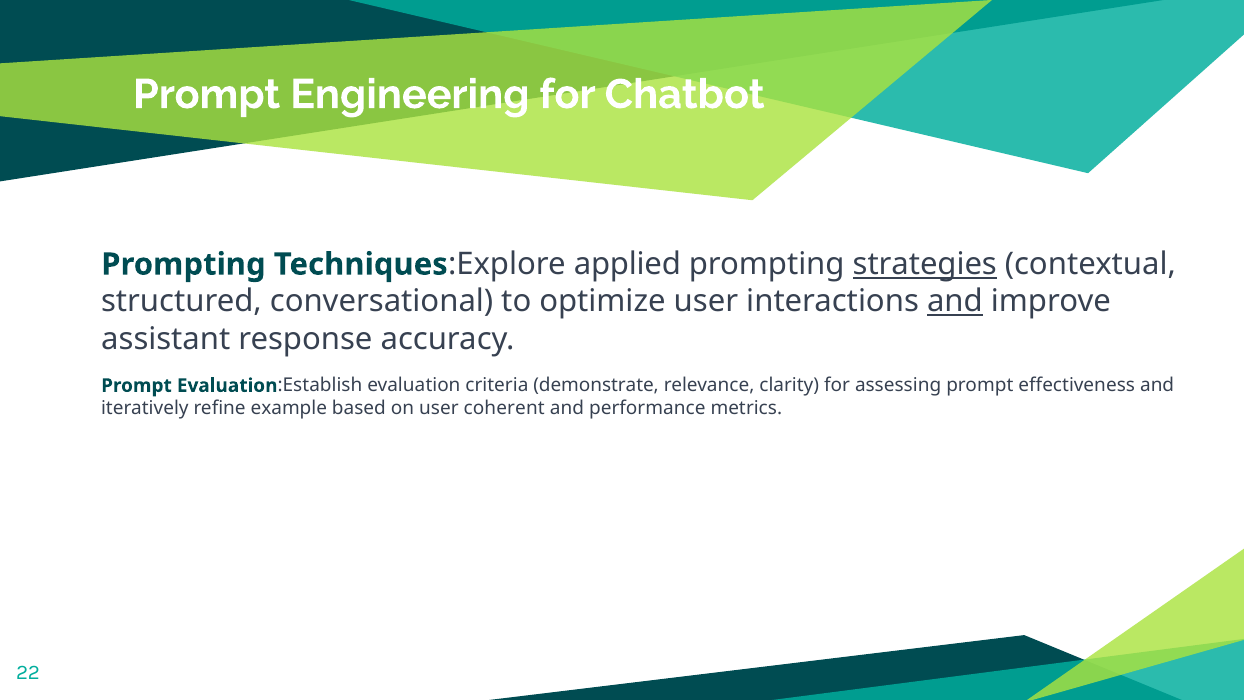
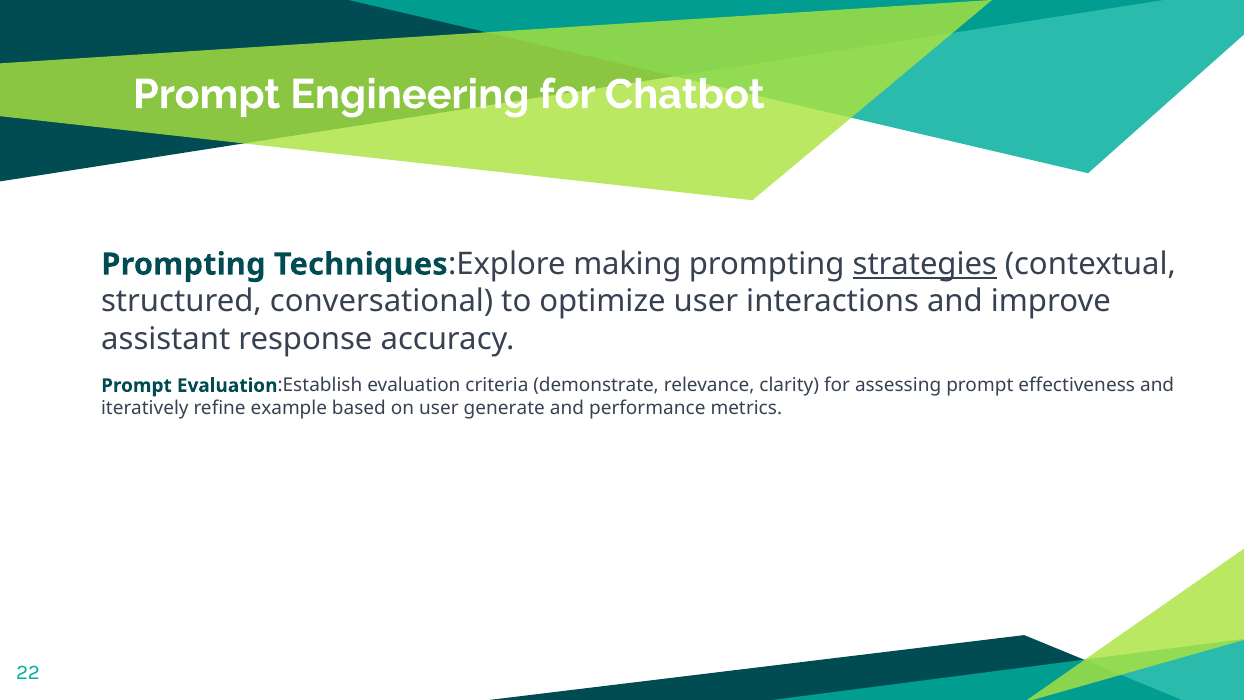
applied: applied -> making
and at (955, 302) underline: present -> none
coherent: coherent -> generate
